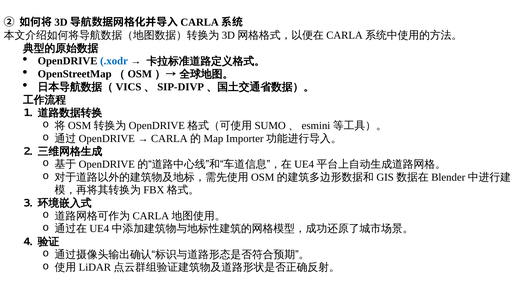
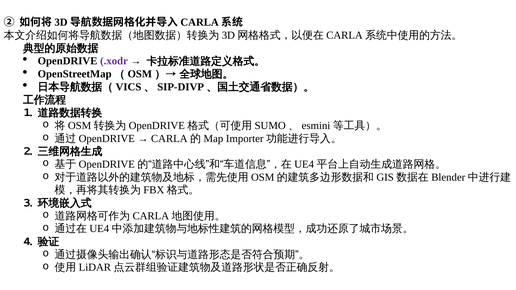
.xodr colour: blue -> purple
